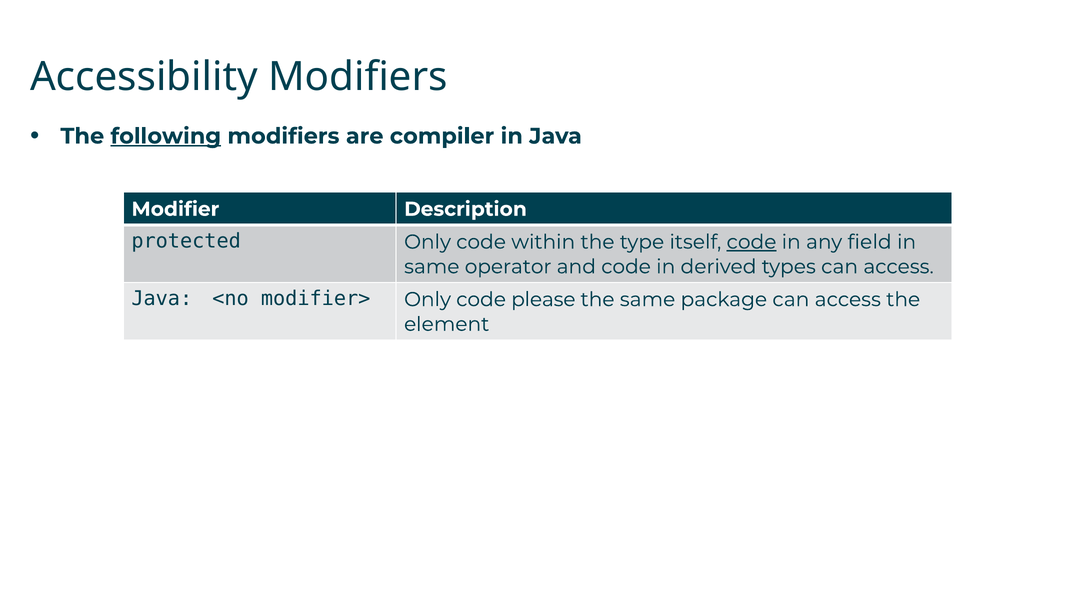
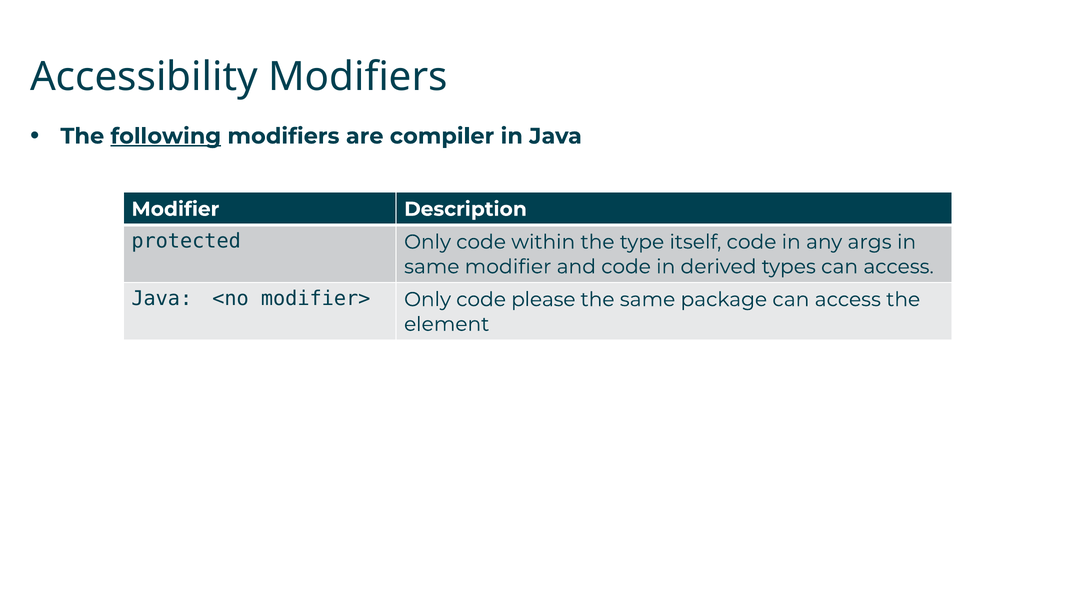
code at (751, 242) underline: present -> none
field: field -> args
same operator: operator -> modifier
